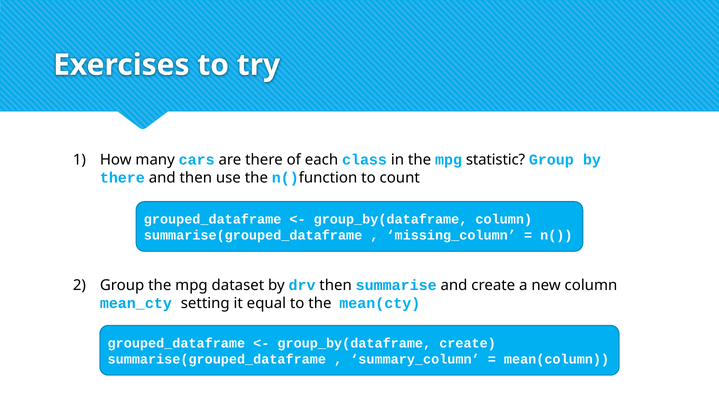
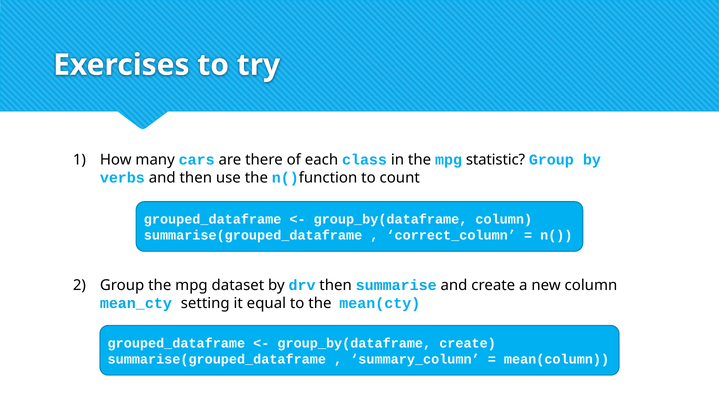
there at (122, 178): there -> verbs
missing_column: missing_column -> correct_column
